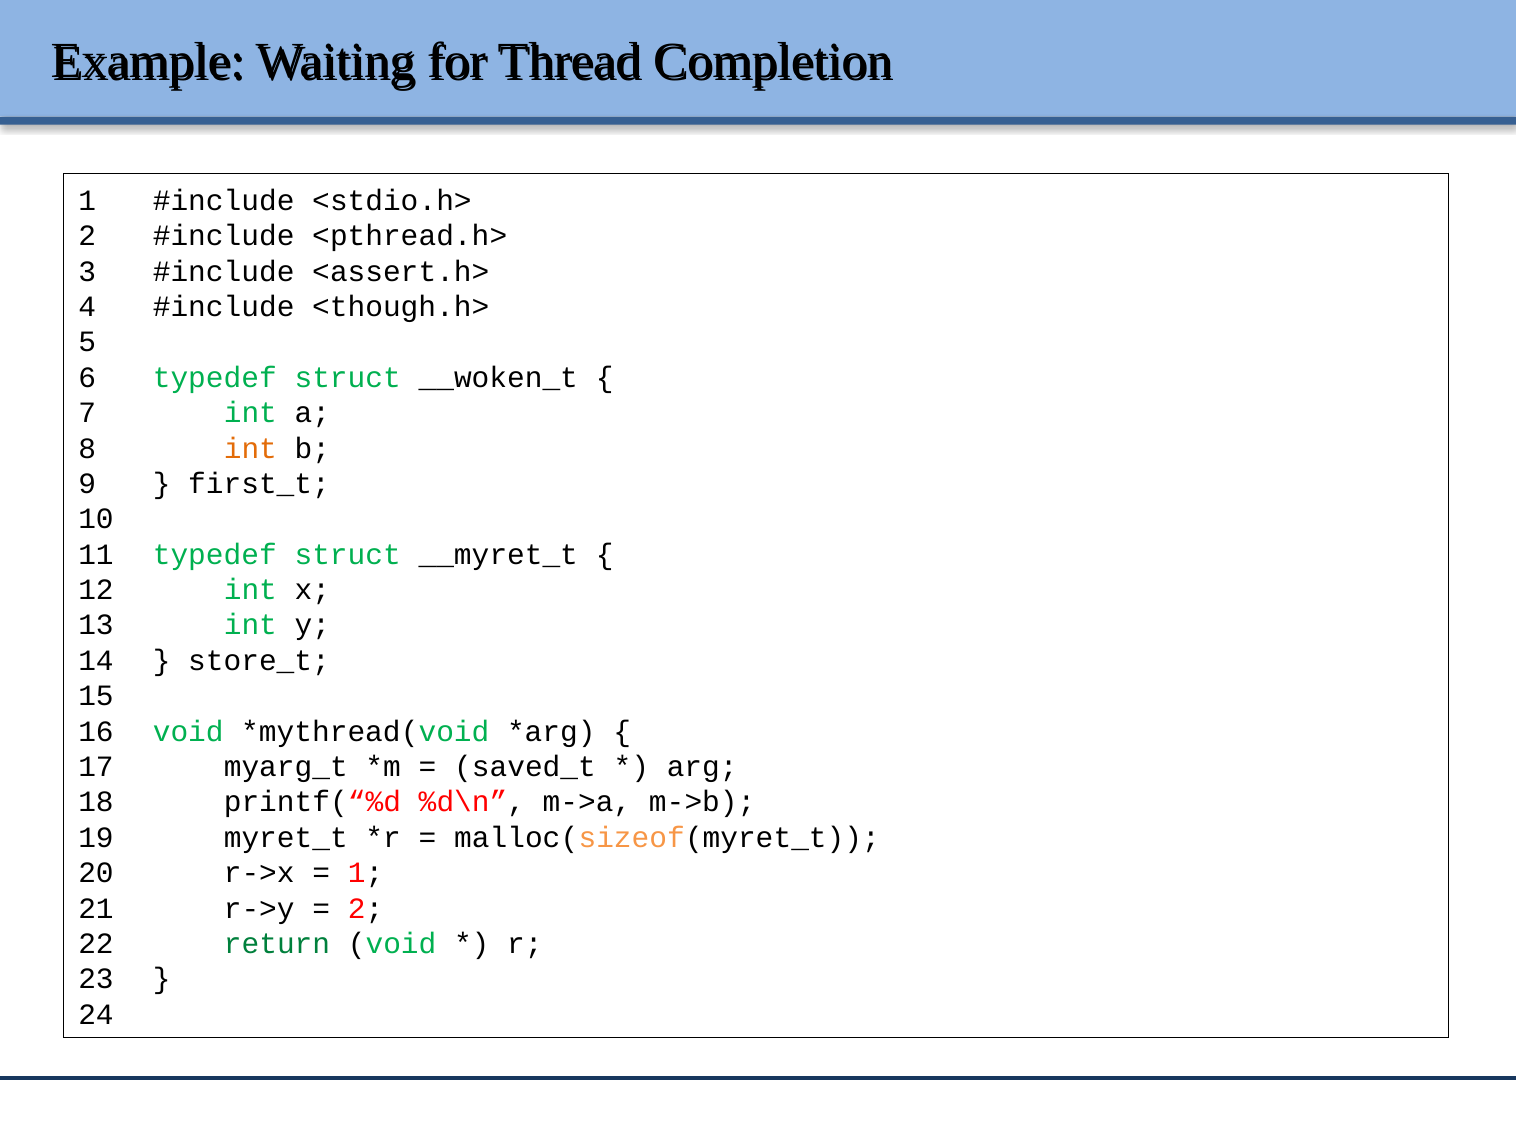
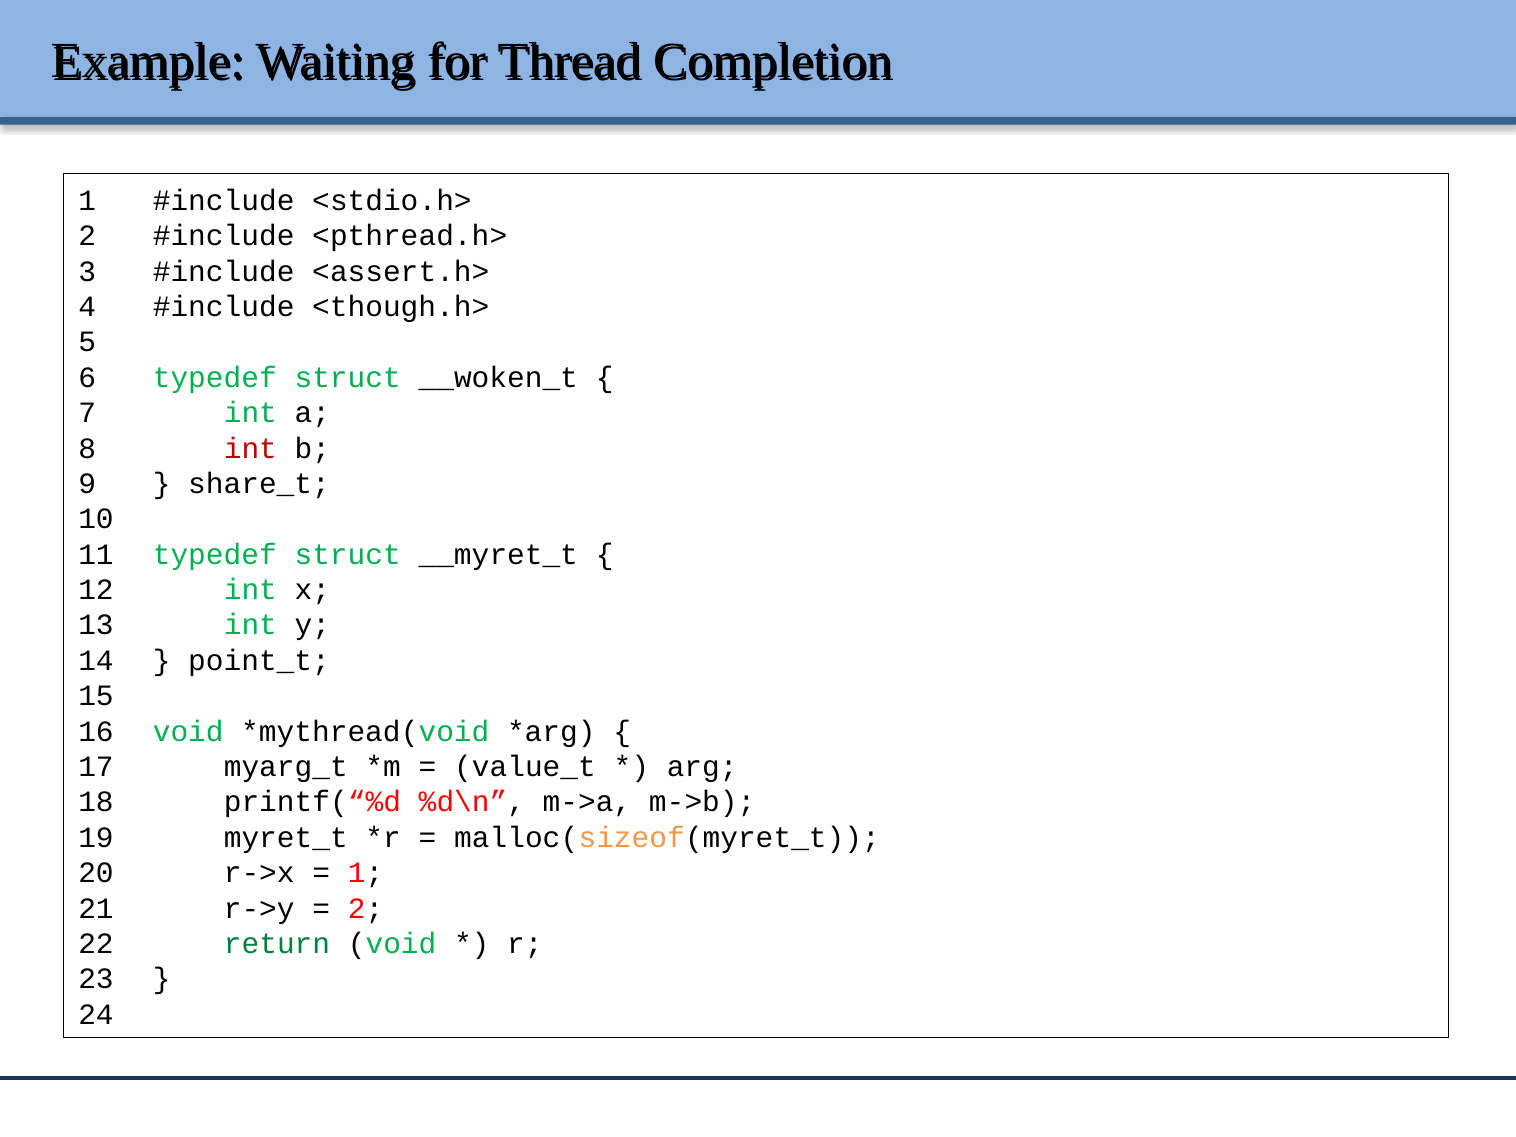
int at (250, 448) colour: orange -> red
first_t: first_t -> share_t
store_t: store_t -> point_t
saved_t: saved_t -> value_t
